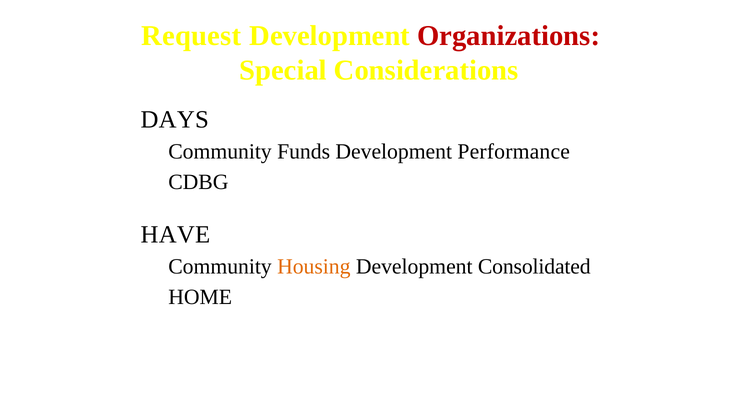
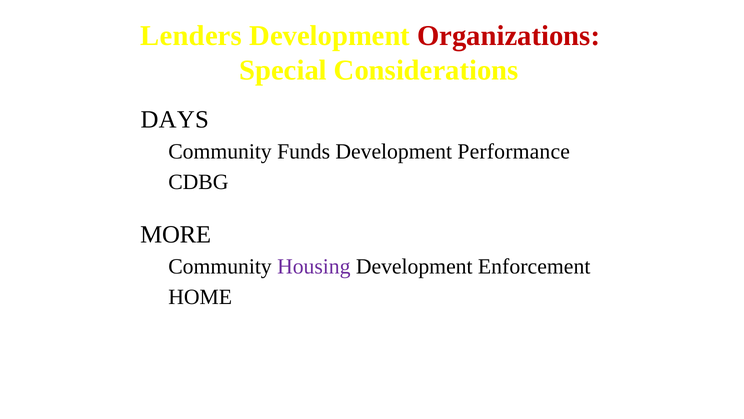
Request: Request -> Lenders
HAVE: HAVE -> MORE
Housing colour: orange -> purple
Consolidated: Consolidated -> Enforcement
